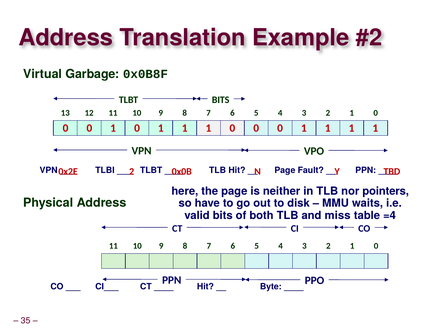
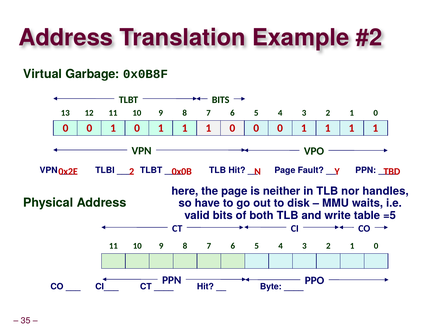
pointers: pointers -> handles
miss: miss -> write
=4: =4 -> =5
